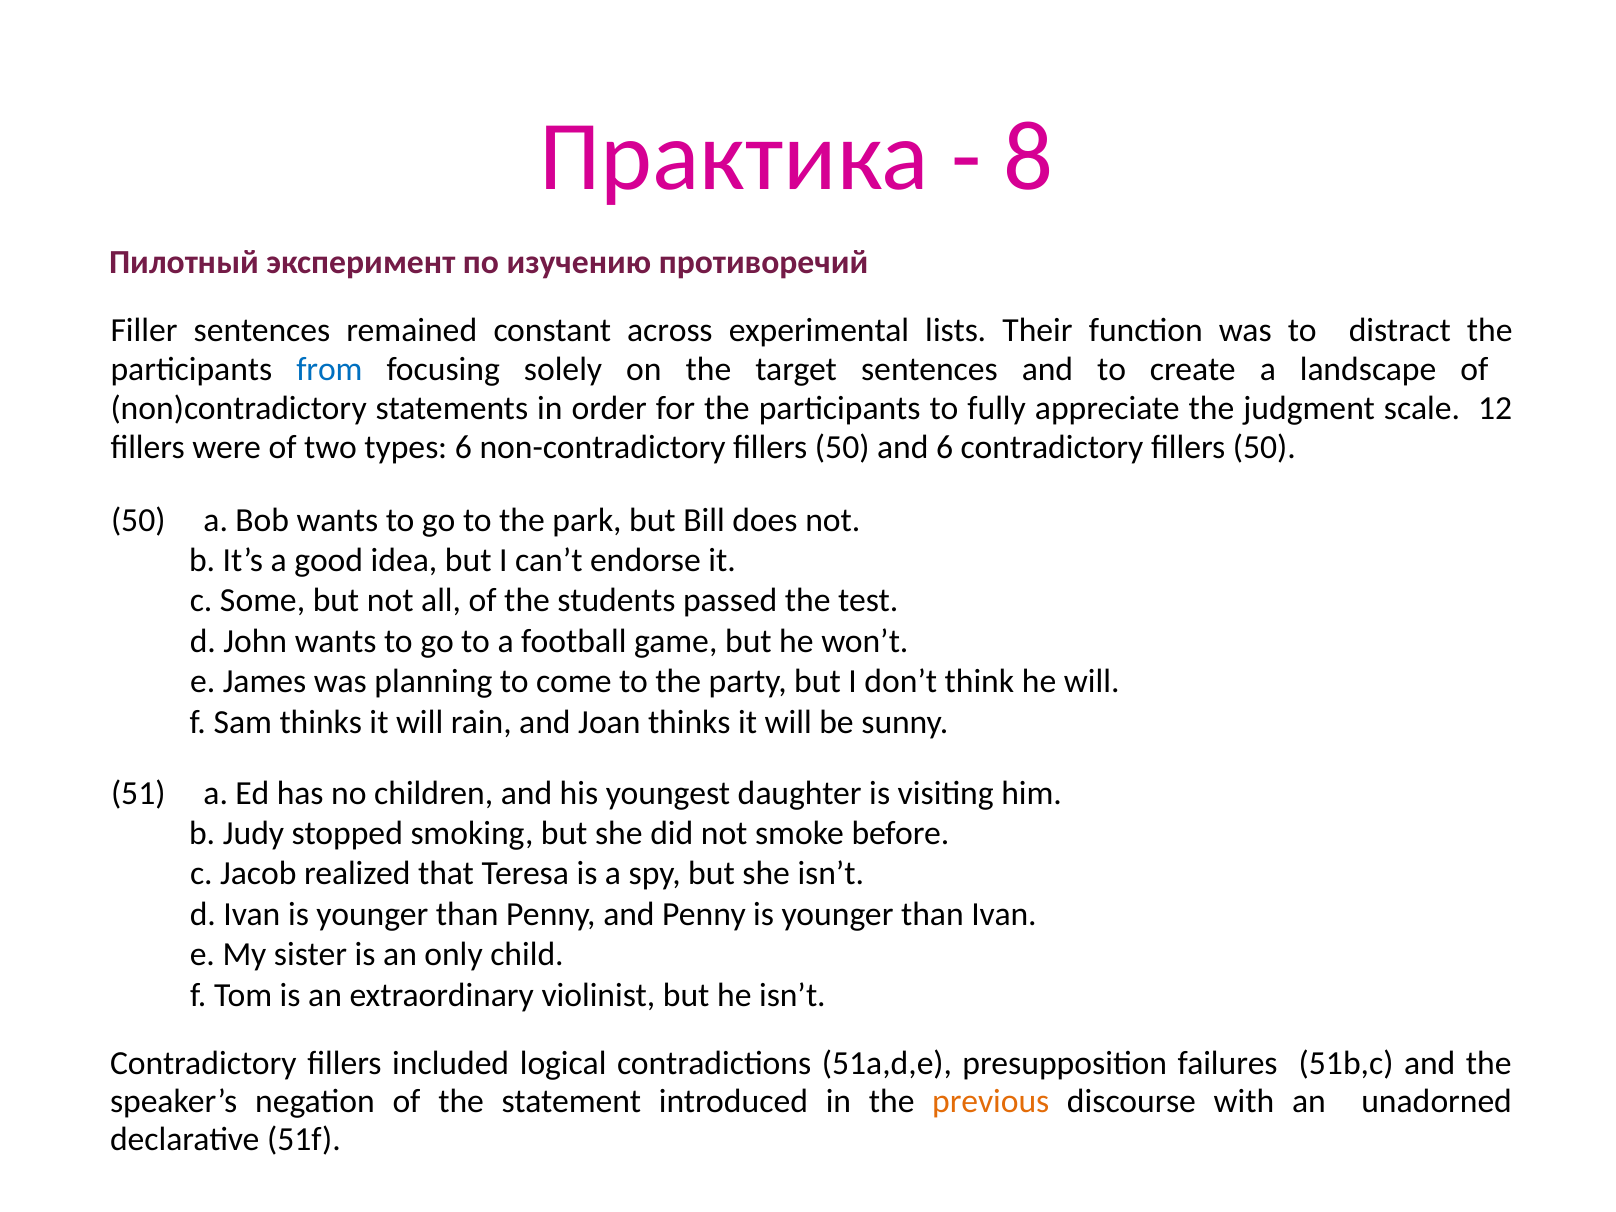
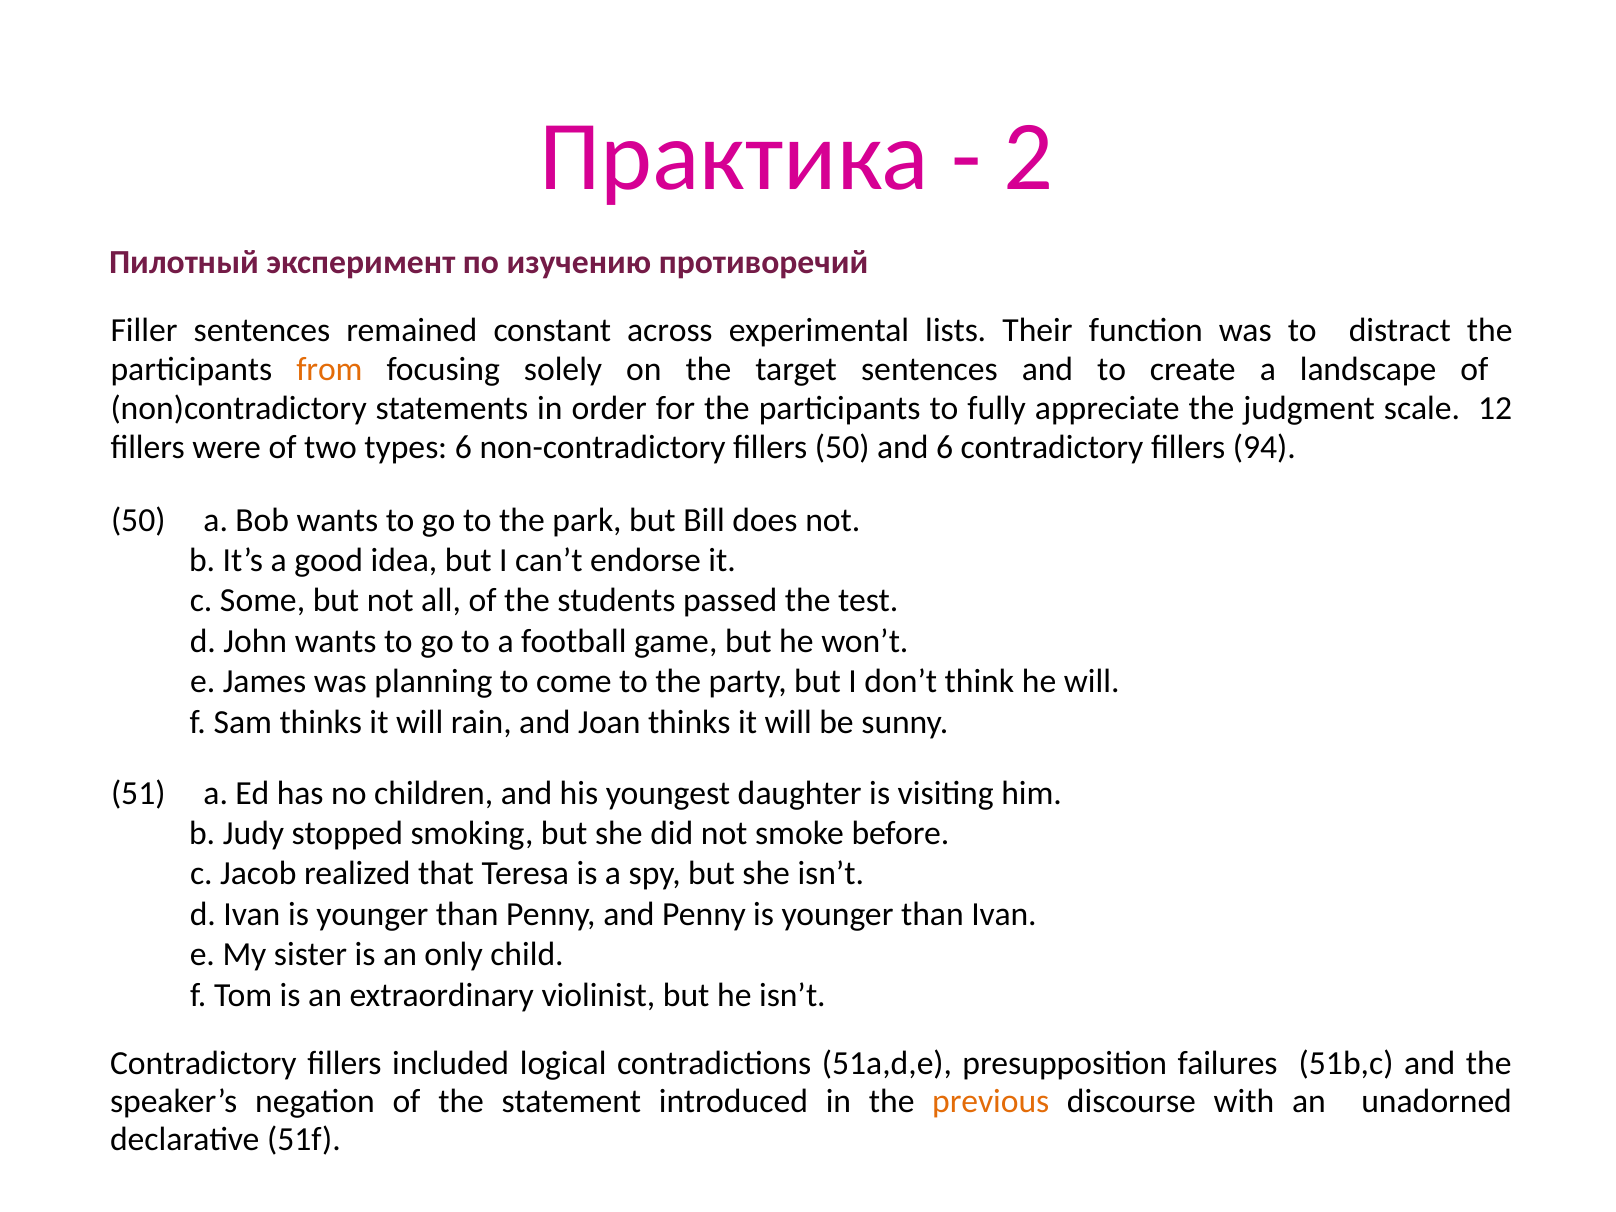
8: 8 -> 2
from colour: blue -> orange
contradictory fillers 50: 50 -> 94
